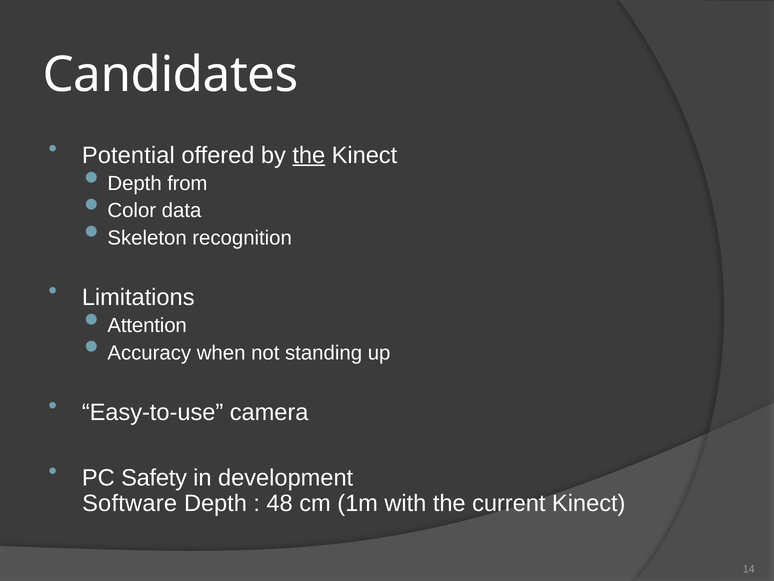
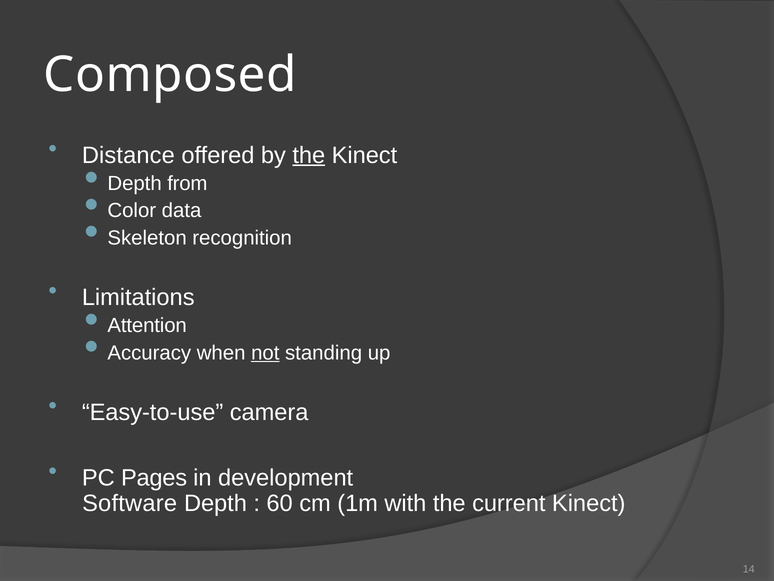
Candidates: Candidates -> Composed
Potential: Potential -> Distance
not underline: none -> present
Safety: Safety -> Pages
48: 48 -> 60
